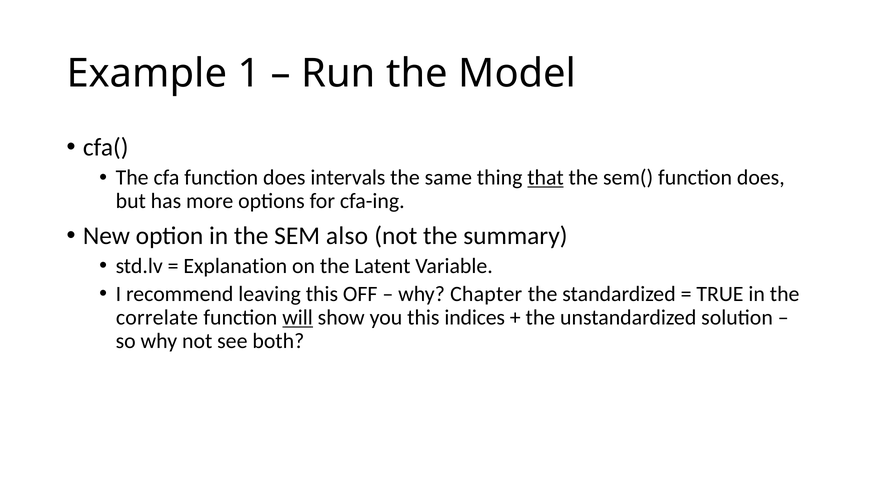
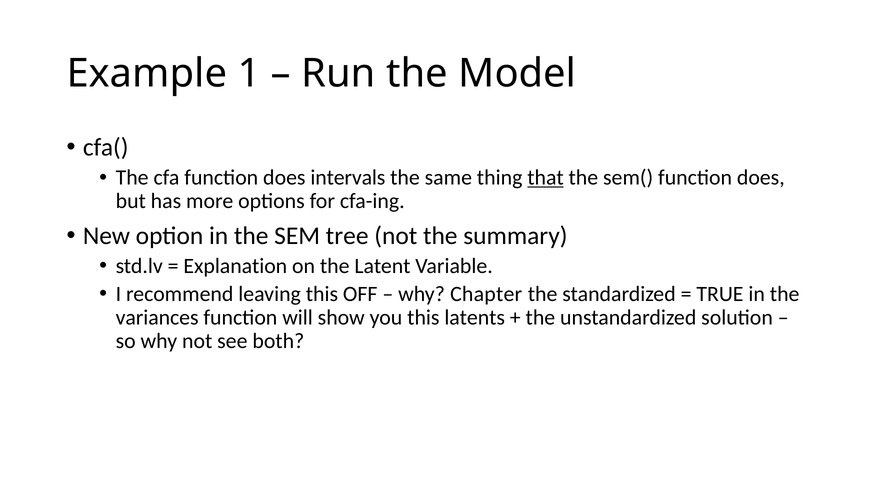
also: also -> tree
correlate: correlate -> variances
will underline: present -> none
indices: indices -> latents
